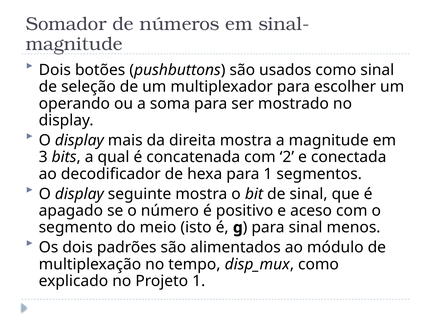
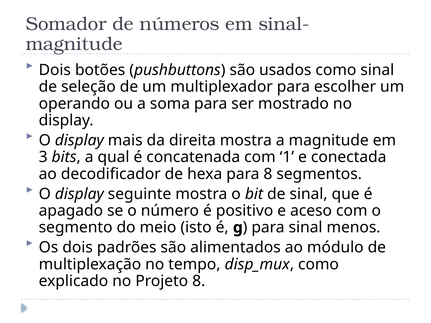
2: 2 -> 1
para 1: 1 -> 8
Projeto 1: 1 -> 8
